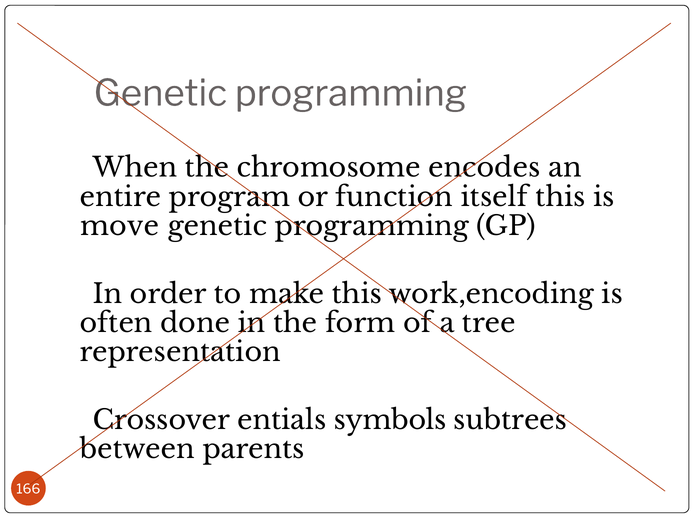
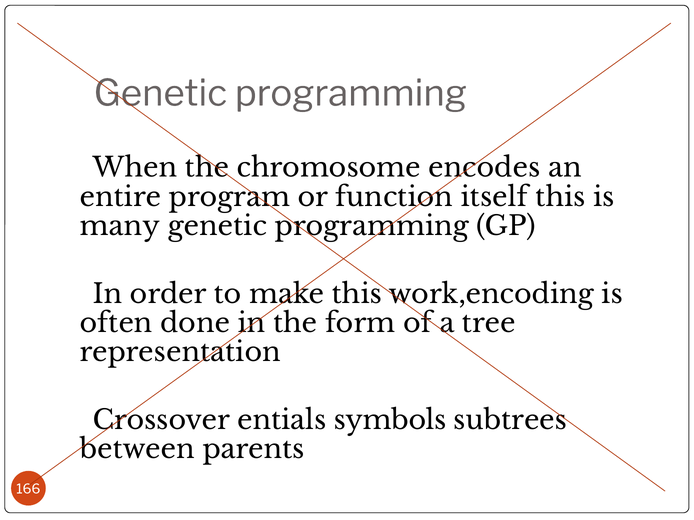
move: move -> many
